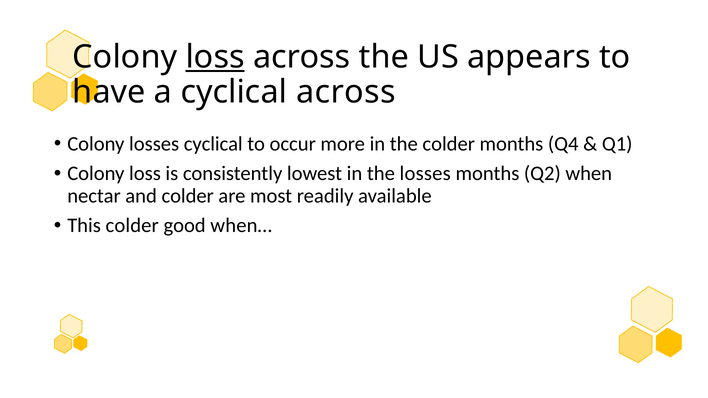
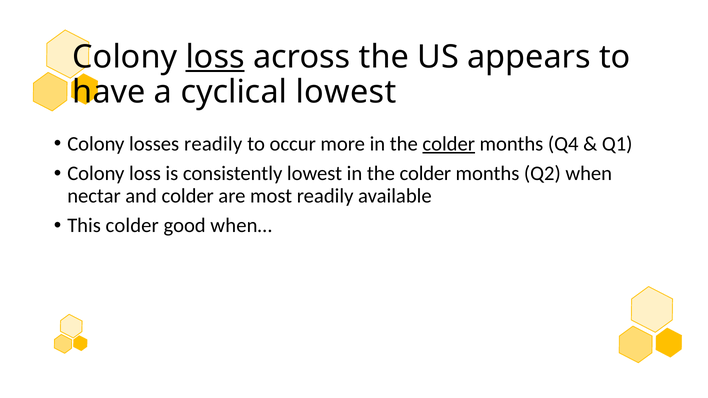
cyclical across: across -> lowest
losses cyclical: cyclical -> readily
colder at (449, 144) underline: none -> present
lowest in the losses: losses -> colder
